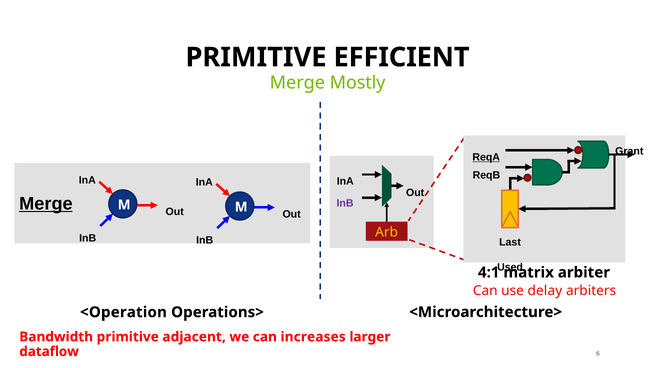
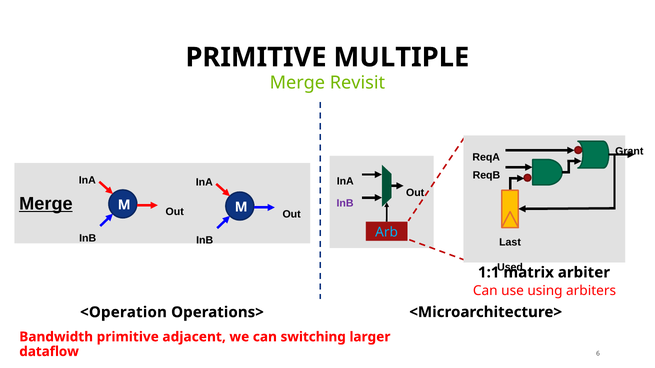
EFFICIENT: EFFICIENT -> MULTIPLE
Mostly: Mostly -> Revisit
ReqA underline: present -> none
Arb colour: yellow -> light blue
4:1: 4:1 -> 1:1
delay: delay -> using
increases: increases -> switching
